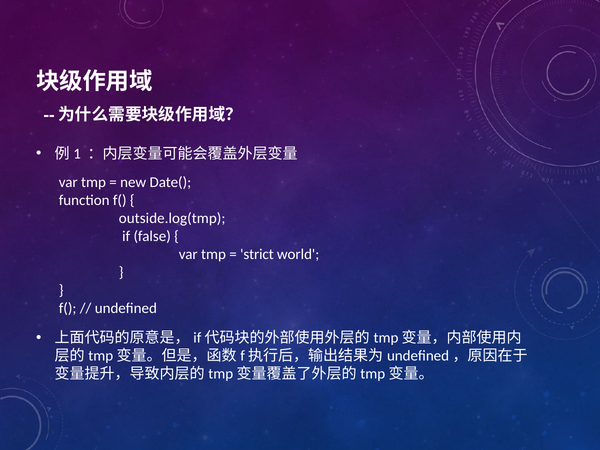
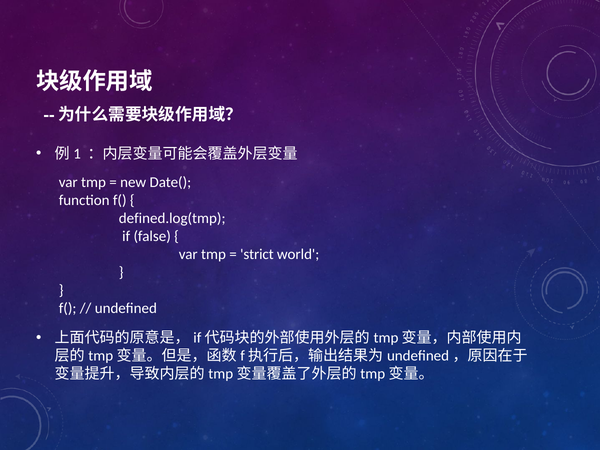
outside.log(tmp: outside.log(tmp -> defined.log(tmp
